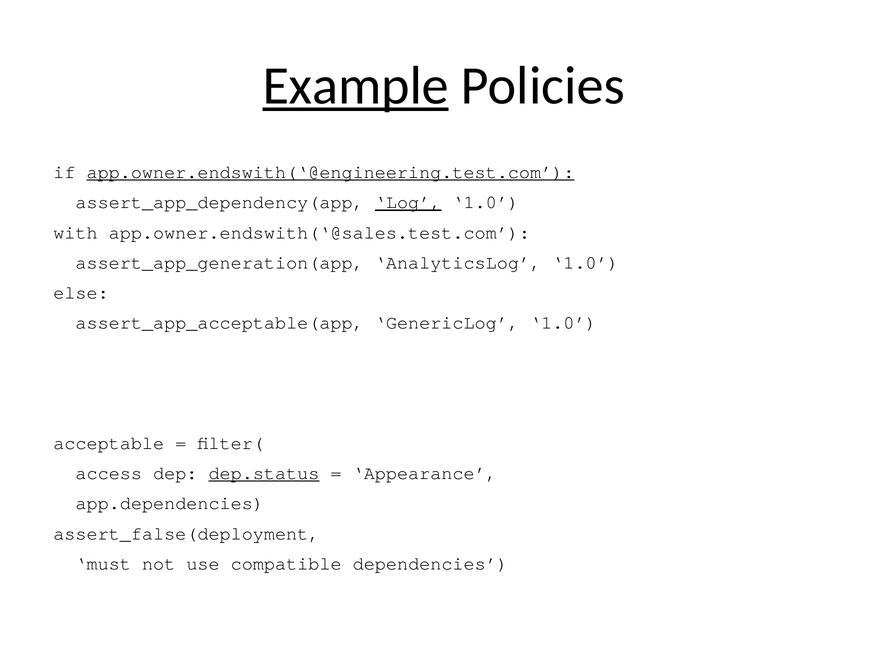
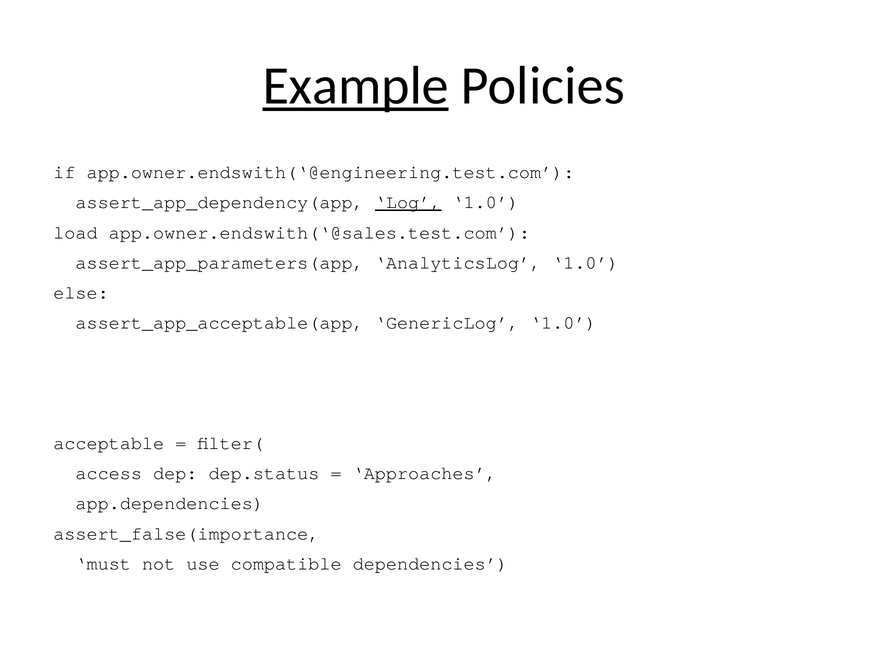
app.owner.endswith(‘@engineering.test.com underline: present -> none
with: with -> load
assert_app_generation(app: assert_app_generation(app -> assert_app_parameters(app
dep.status underline: present -> none
Appearance: Appearance -> Approaches
assert_false(deployment: assert_false(deployment -> assert_false(importance
